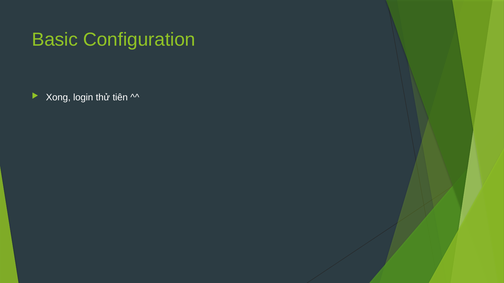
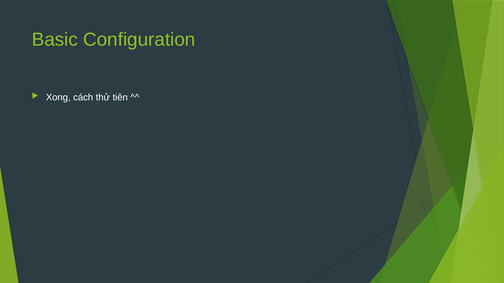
login: login -> cách
